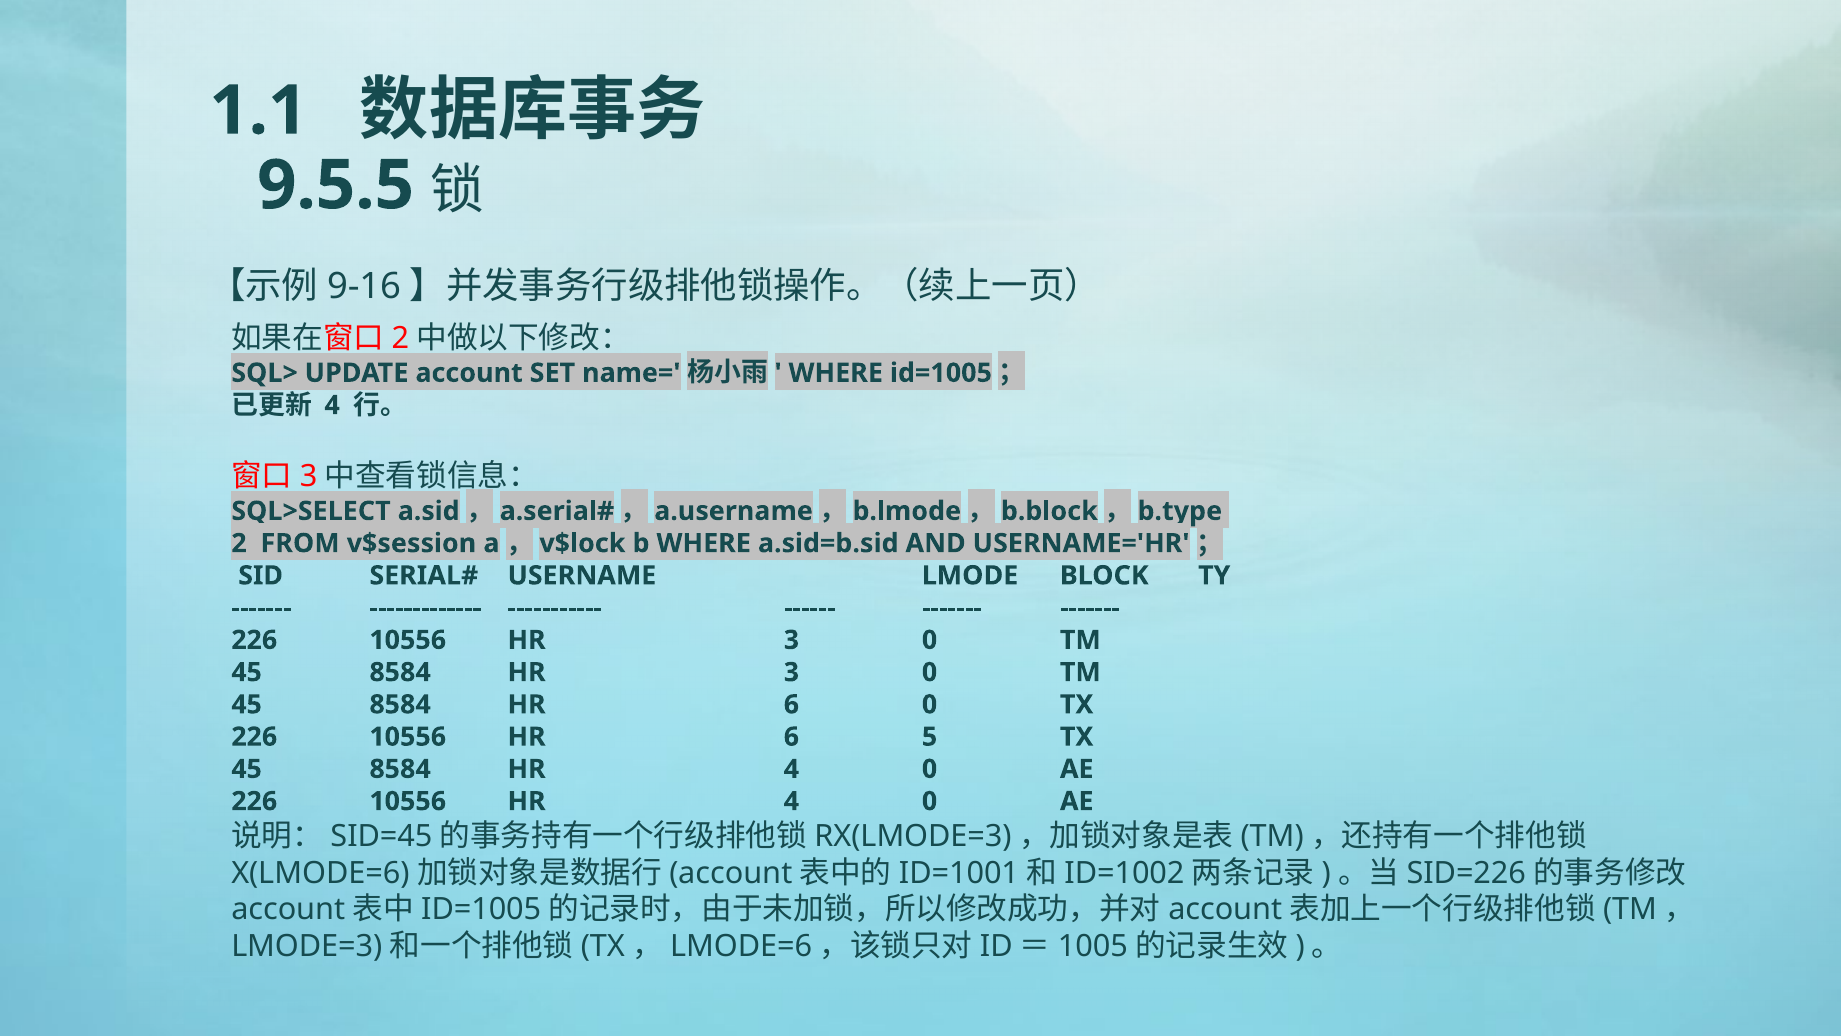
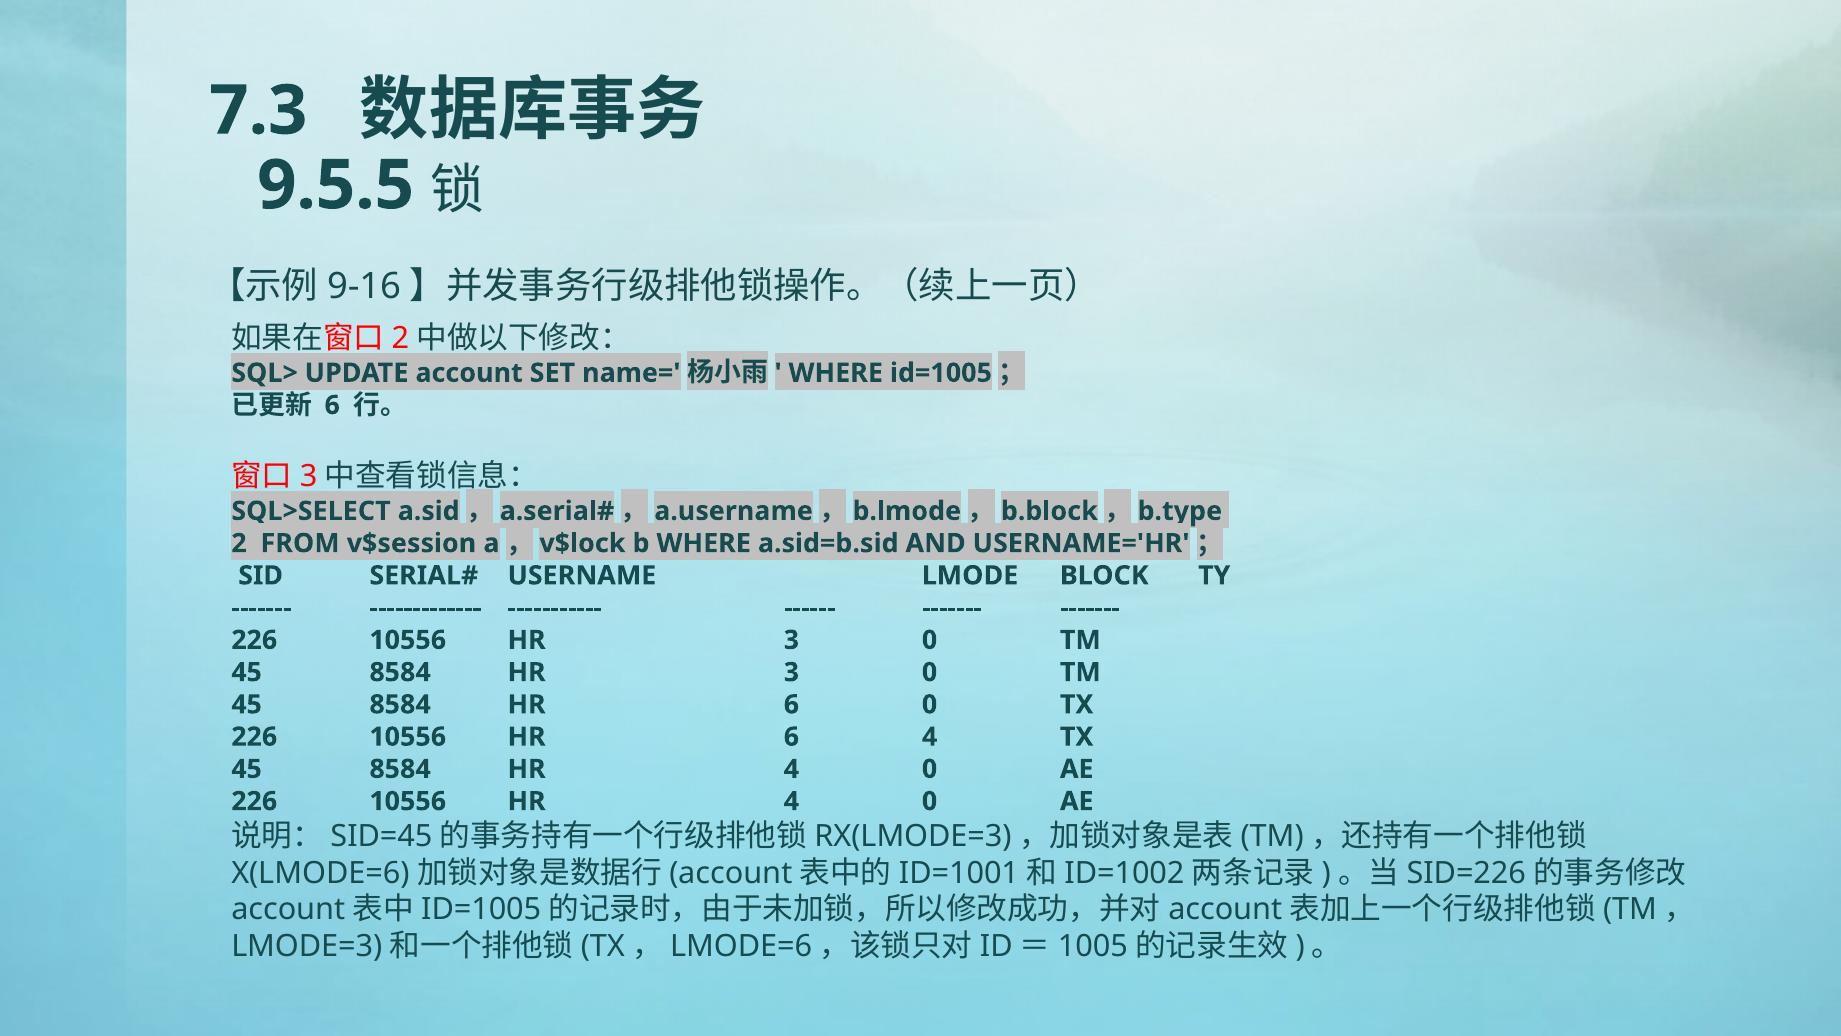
1.1: 1.1 -> 7.3
4 at (332, 405): 4 -> 6
6 5: 5 -> 4
